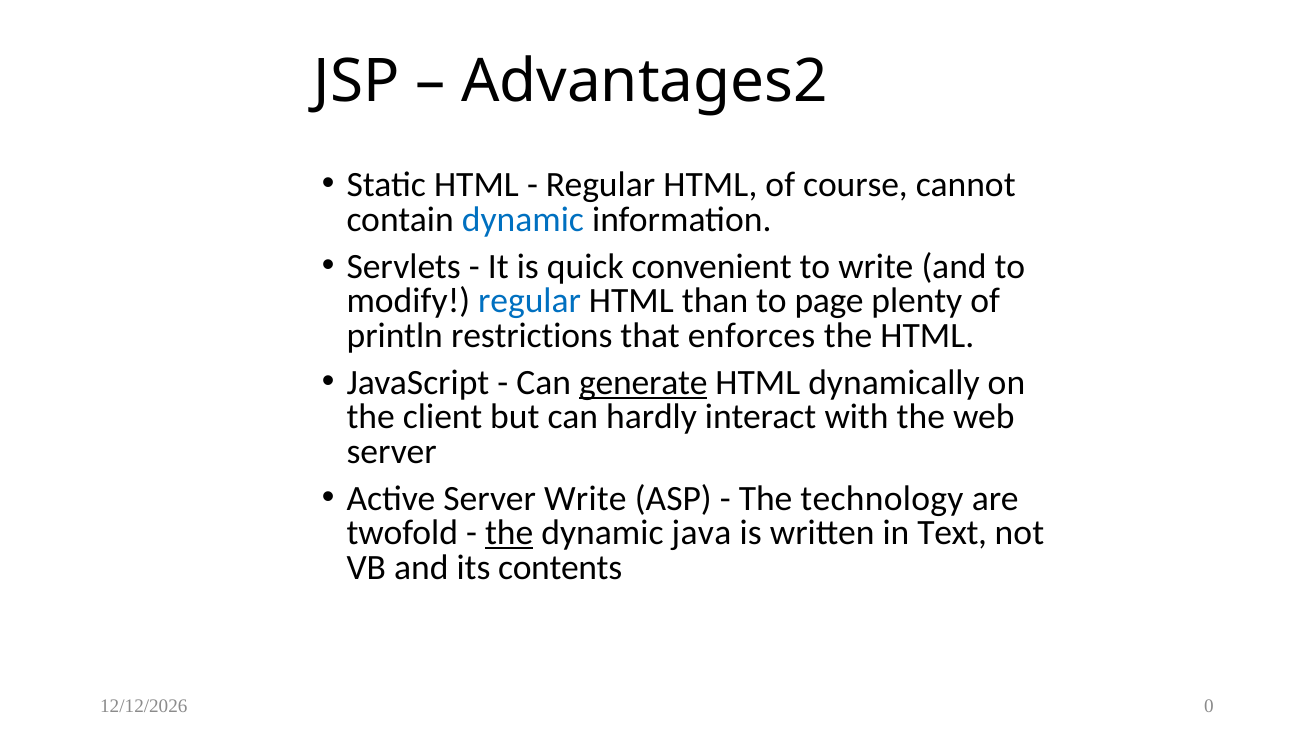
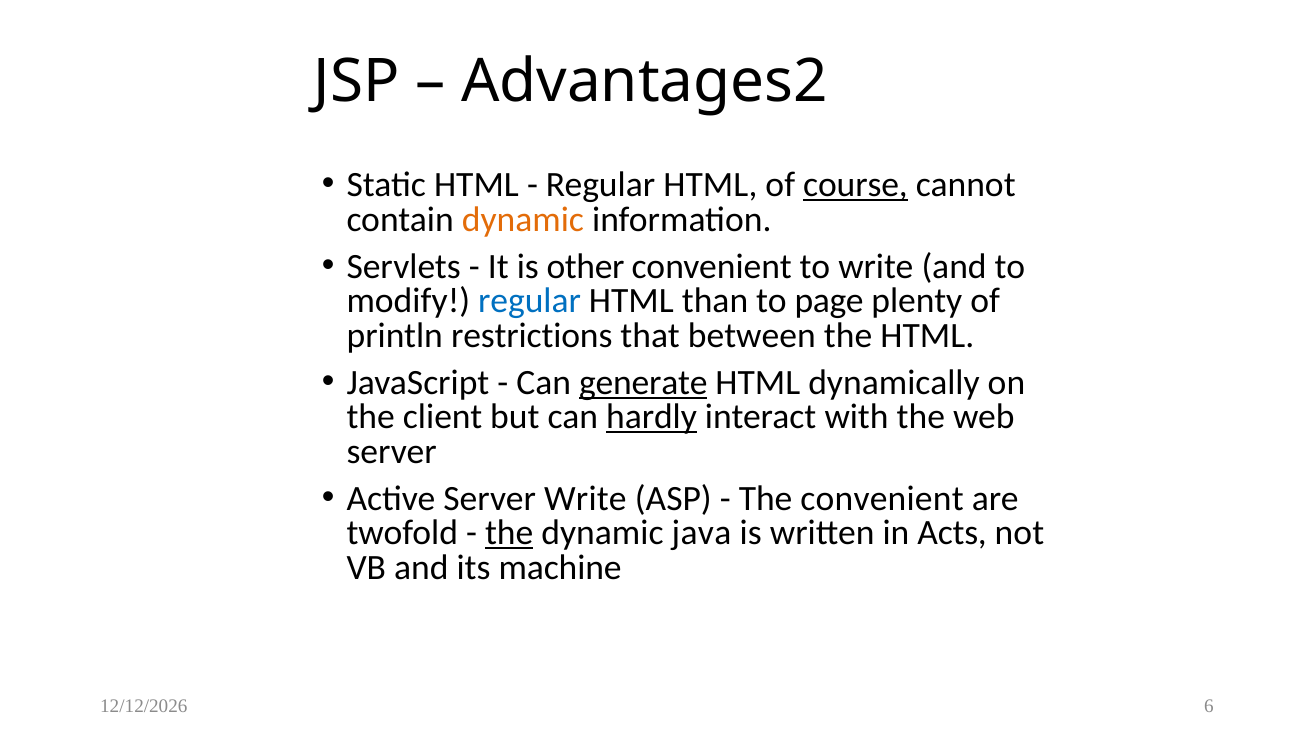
course underline: none -> present
dynamic at (523, 220) colour: blue -> orange
quick: quick -> other
enforces: enforces -> between
hardly underline: none -> present
The technology: technology -> convenient
Text: Text -> Acts
contents: contents -> machine
0: 0 -> 6
